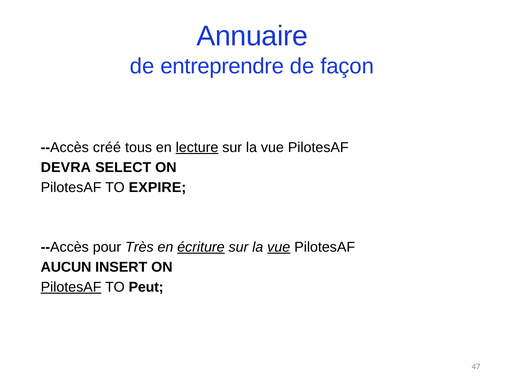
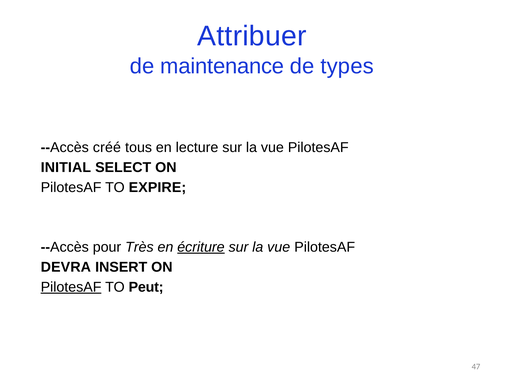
Annuaire: Annuaire -> Attribuer
entreprendre: entreprendre -> maintenance
façon: façon -> types
lecture underline: present -> none
DEVRA: DEVRA -> INITIAL
vue at (279, 247) underline: present -> none
AUCUN: AUCUN -> DEVRA
